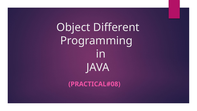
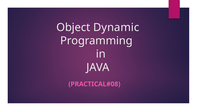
Different: Different -> Dynamic
